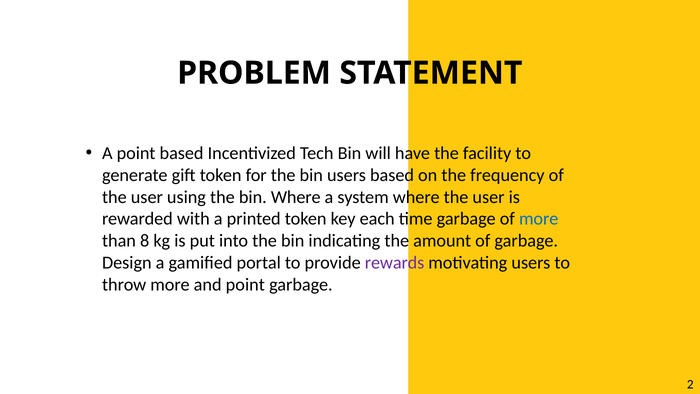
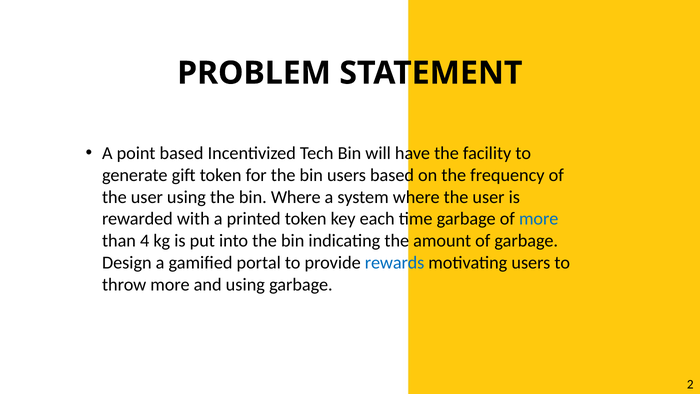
8: 8 -> 4
rewards colour: purple -> blue
and point: point -> using
